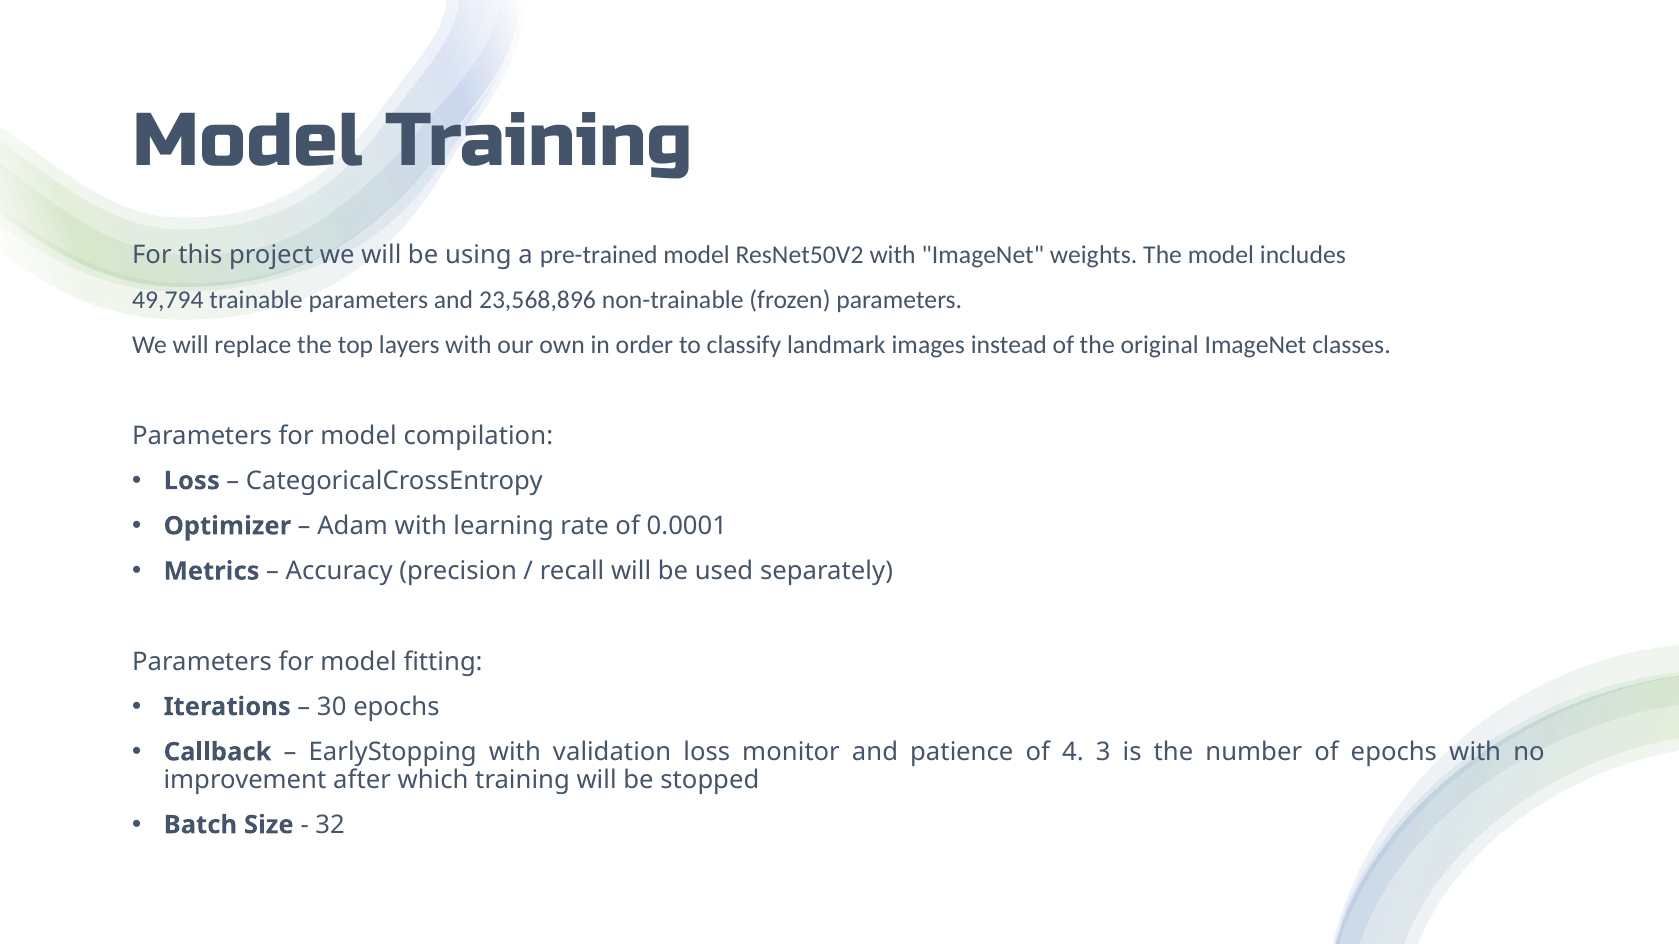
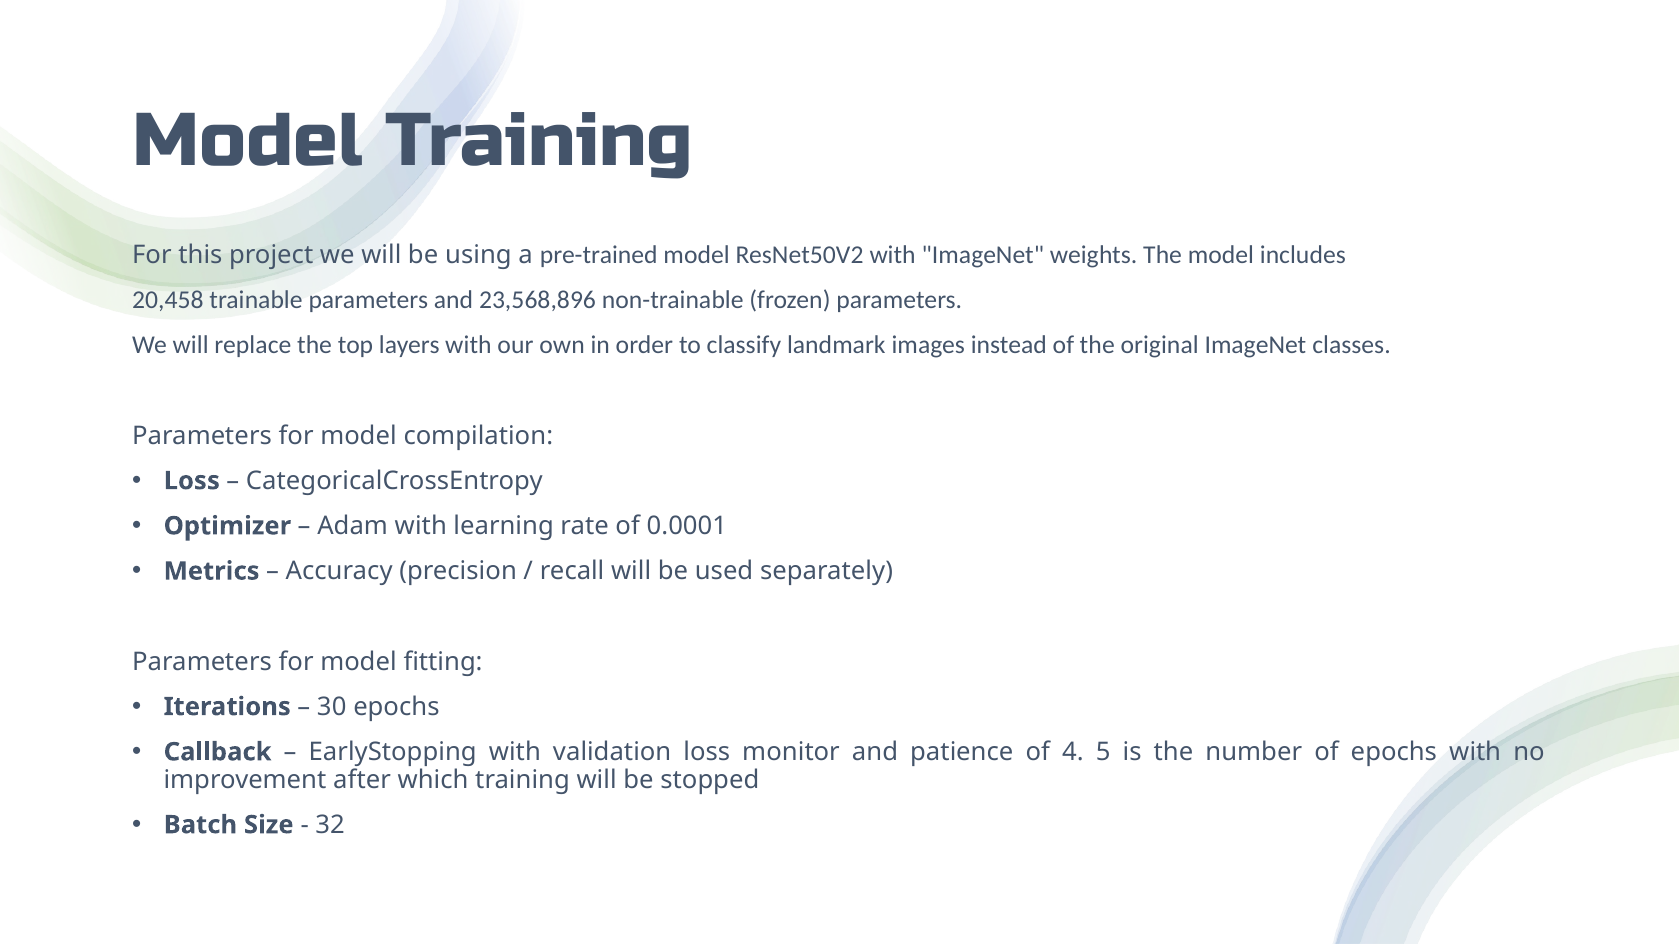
49,794: 49,794 -> 20,458
3: 3 -> 5
